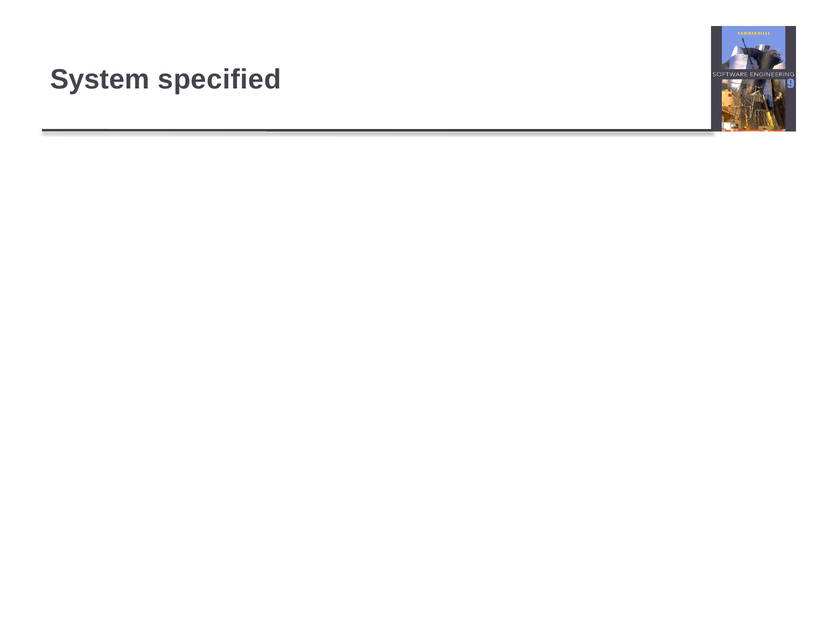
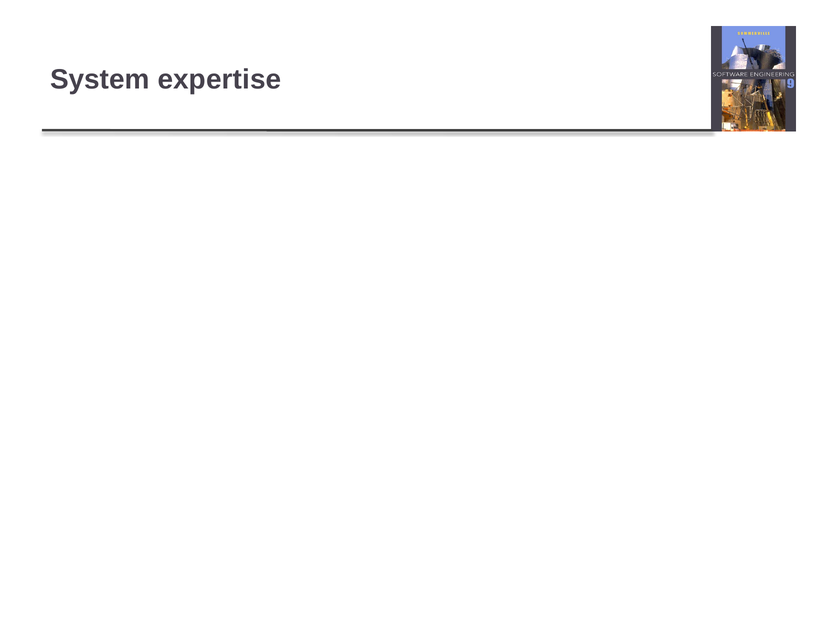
specified: specified -> expertise
